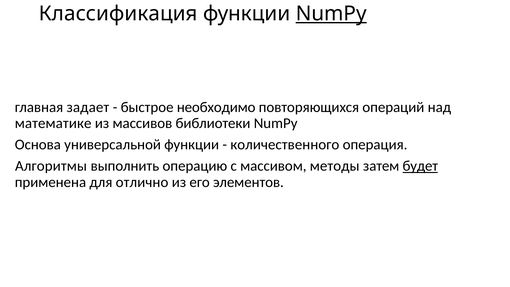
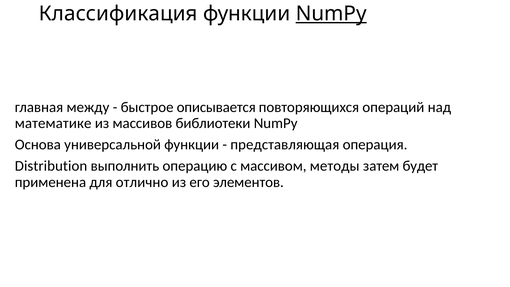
задает: задает -> между
необходимо: необходимо -> описывается
количественного: количественного -> представляющая
Алгоритмы: Алгоритмы -> Distribution
будет underline: present -> none
